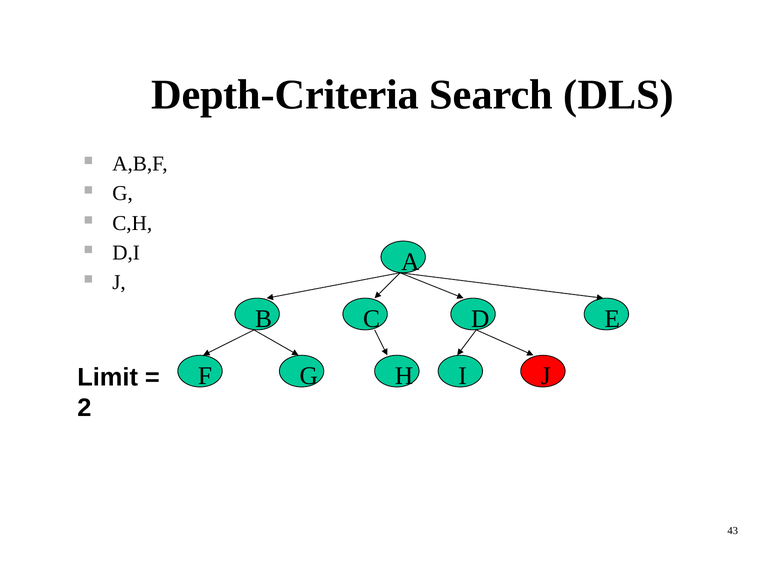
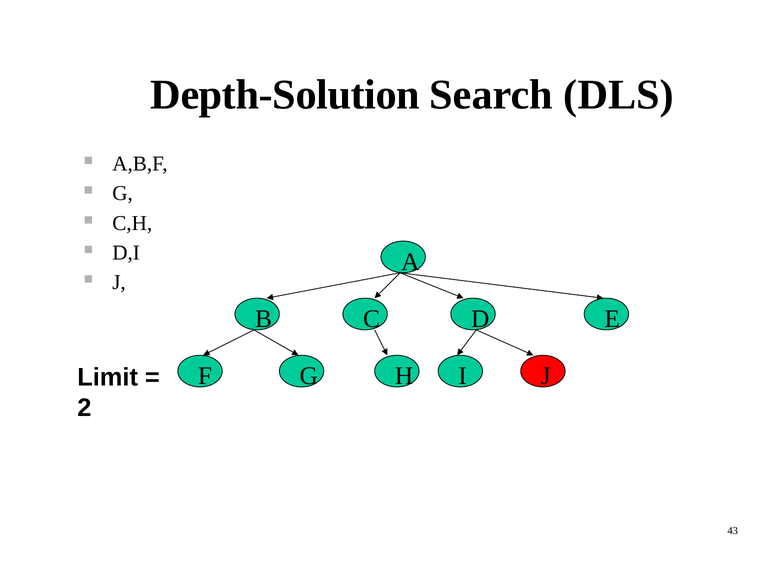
Depth-Criteria: Depth-Criteria -> Depth-Solution
